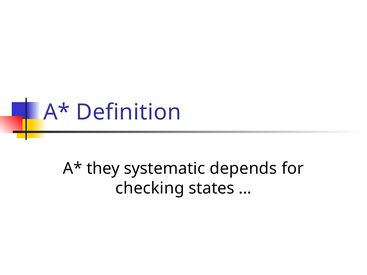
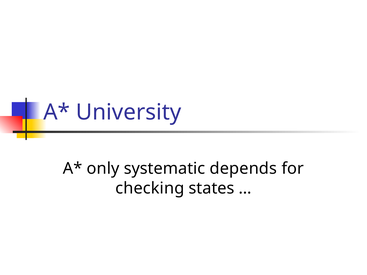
Definition: Definition -> University
they: they -> only
